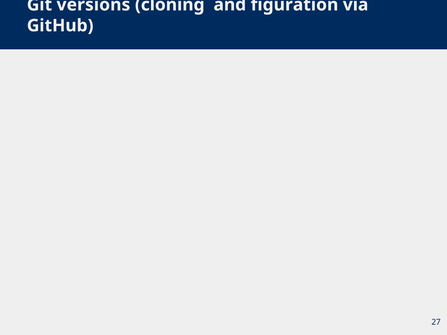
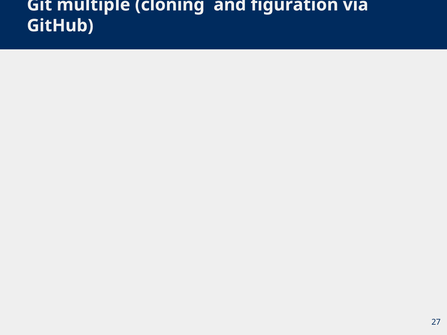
versions: versions -> multiple
